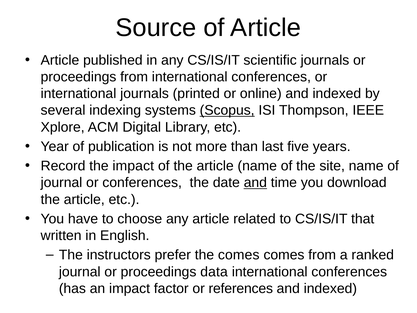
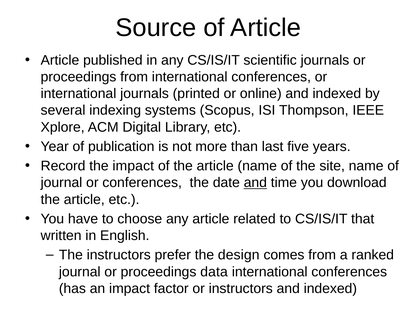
Scopus underline: present -> none
the comes: comes -> design
or references: references -> instructors
